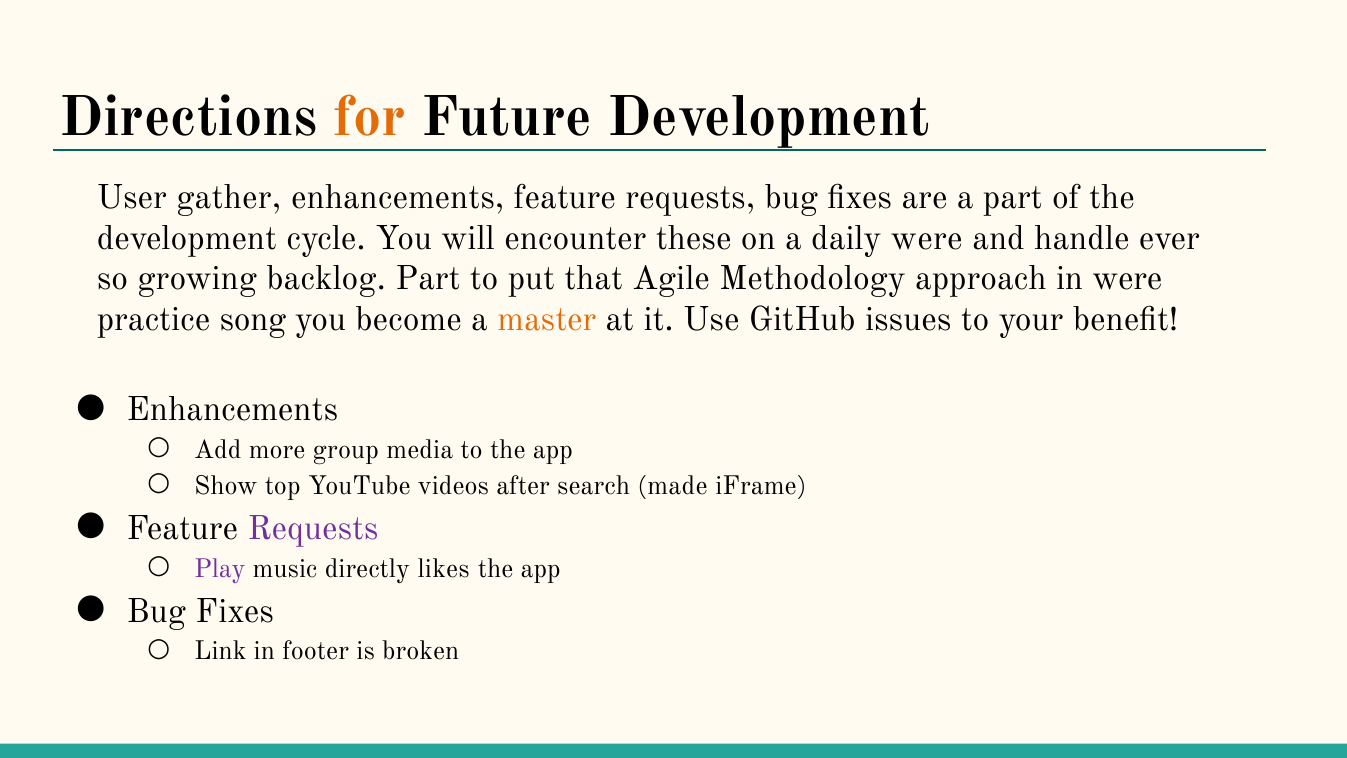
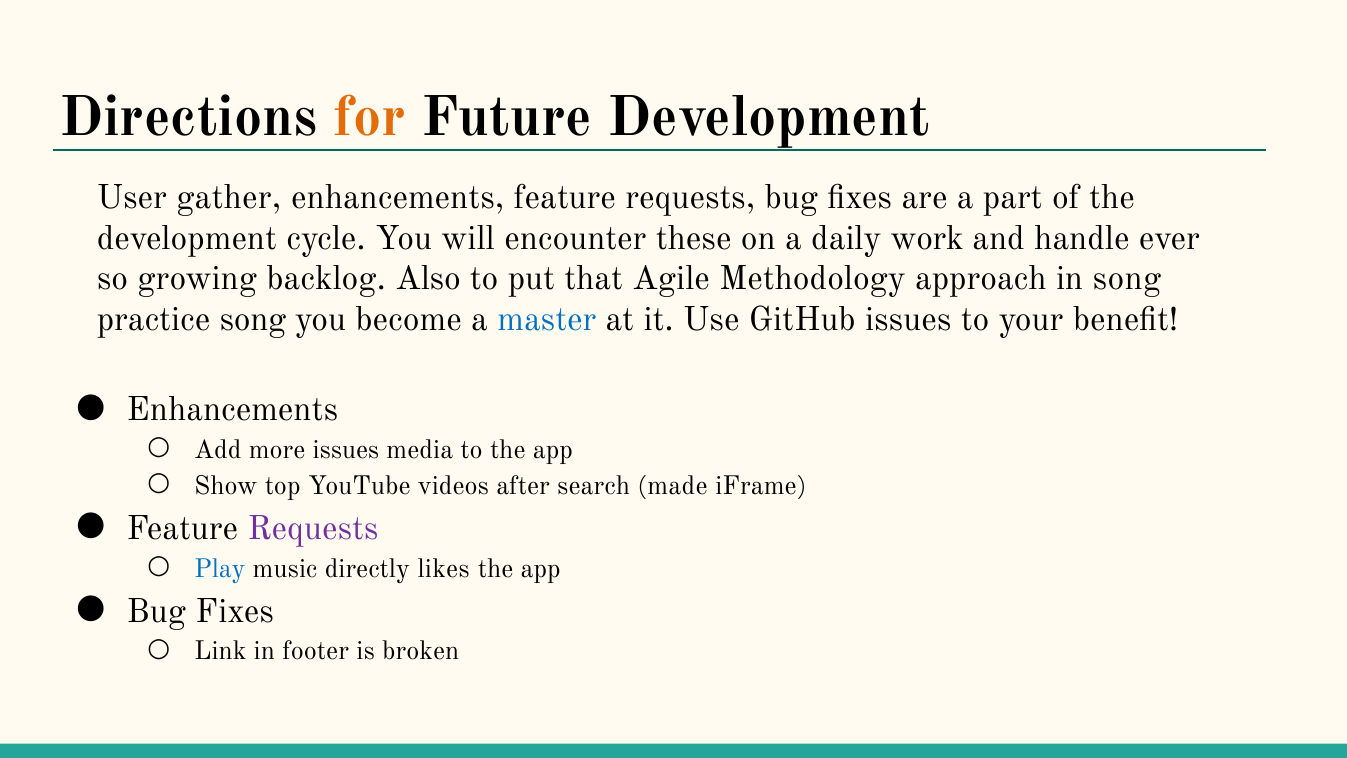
daily were: were -> work
backlog Part: Part -> Also
in were: were -> song
master colour: orange -> blue
more group: group -> issues
Play colour: purple -> blue
